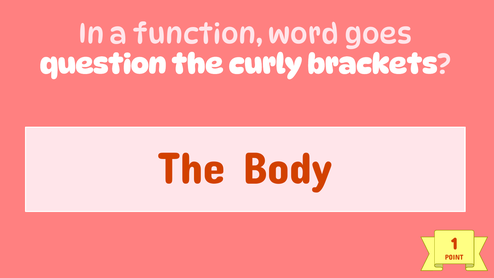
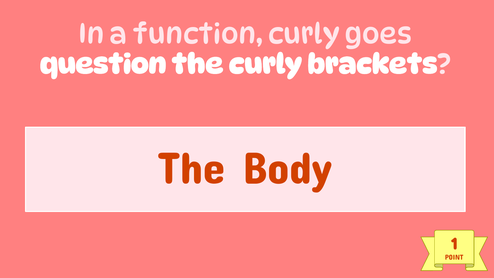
function word: word -> curly
